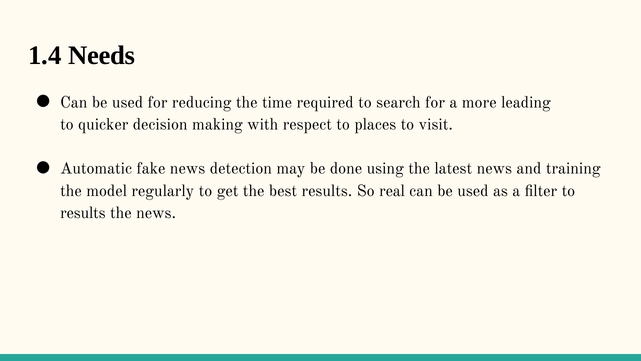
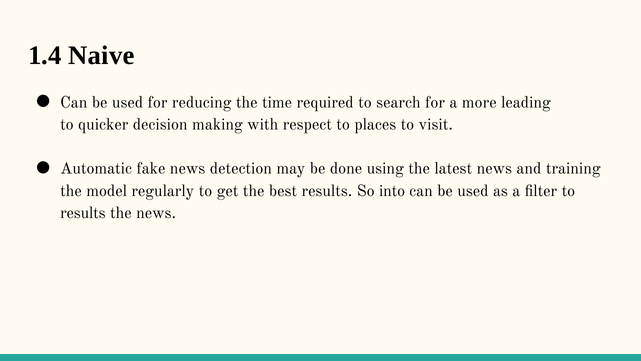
Needs: Needs -> Naive
real: real -> into
